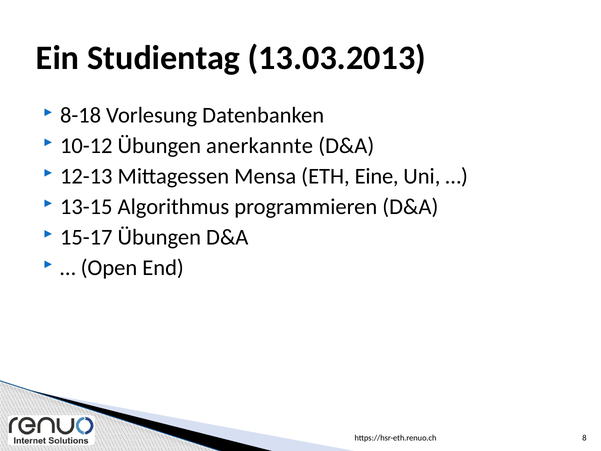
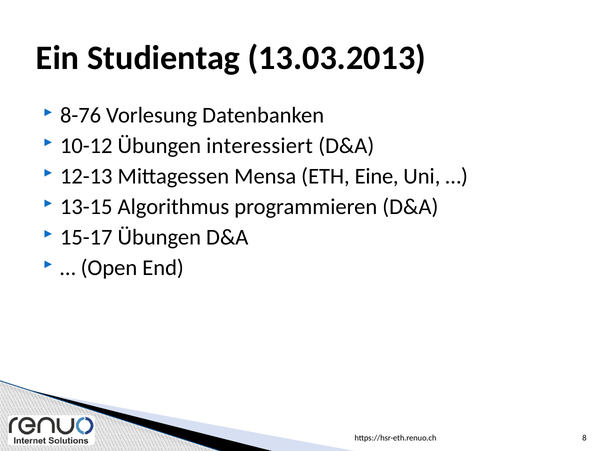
8-18: 8-18 -> 8-76
anerkannte: anerkannte -> interessiert
